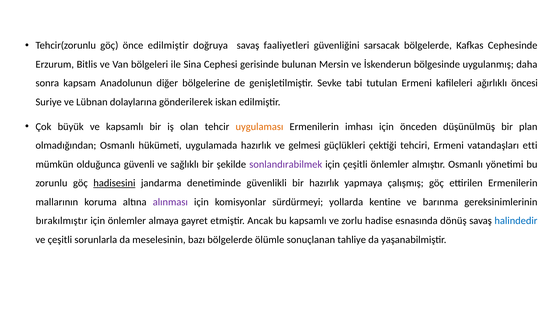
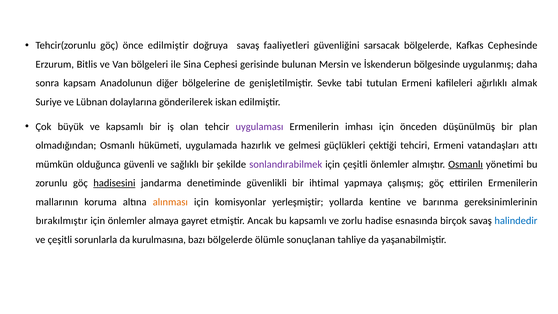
öncesi: öncesi -> almak
uygulaması colour: orange -> purple
etti: etti -> attı
Osmanlı at (466, 164) underline: none -> present
bir hazırlık: hazırlık -> ihtimal
alınması colour: purple -> orange
sürdürmeyi: sürdürmeyi -> yerleşmiştir
dönüş: dönüş -> birçok
meselesinin: meselesinin -> kurulmasına
